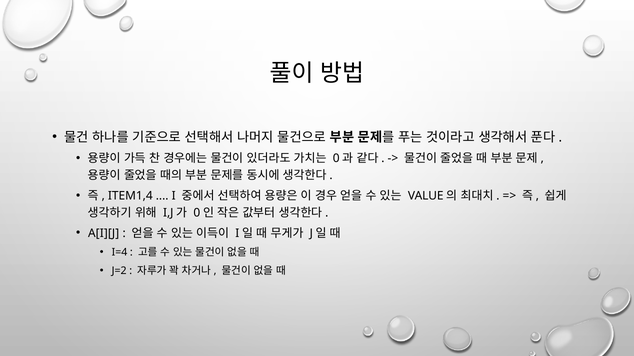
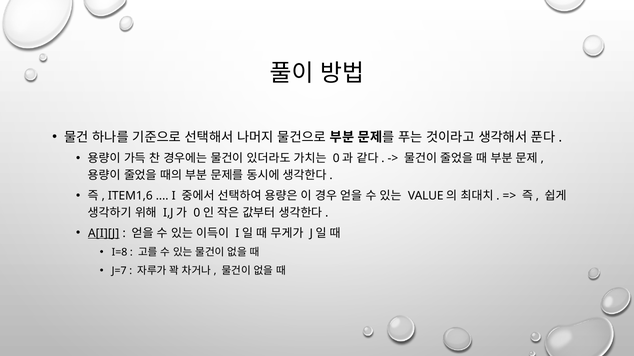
ITEM1,4: ITEM1,4 -> ITEM1,6
A[I][J underline: none -> present
I=4: I=4 -> I=8
J=2: J=2 -> J=7
